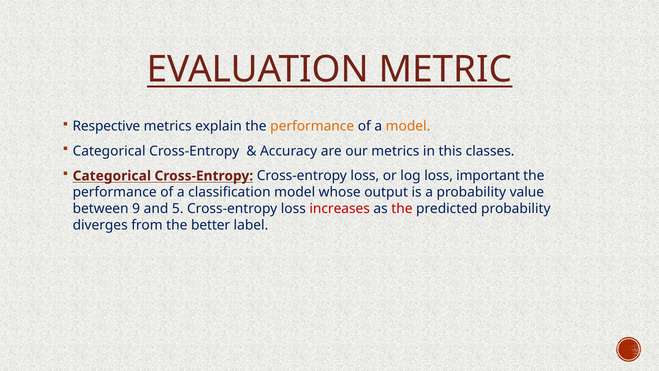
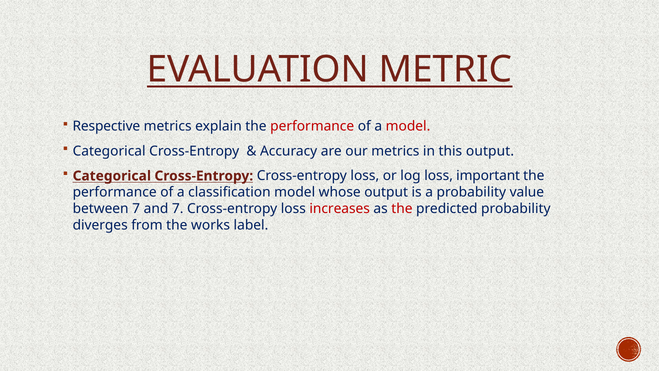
performance at (312, 126) colour: orange -> red
model at (408, 126) colour: orange -> red
this classes: classes -> output
between 9: 9 -> 7
and 5: 5 -> 7
better: better -> works
